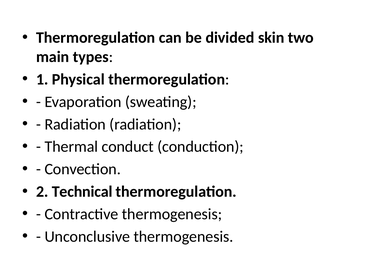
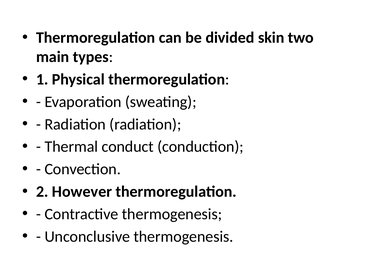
Technical: Technical -> However
